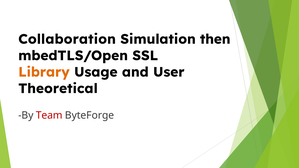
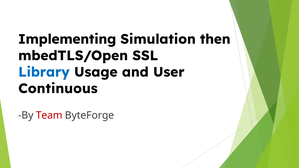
Collaboration: Collaboration -> Implementing
Library colour: orange -> blue
Theoretical: Theoretical -> Continuous
